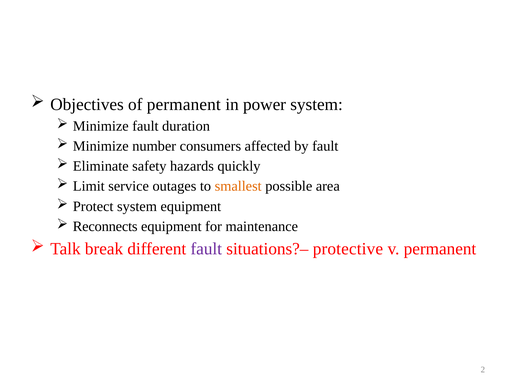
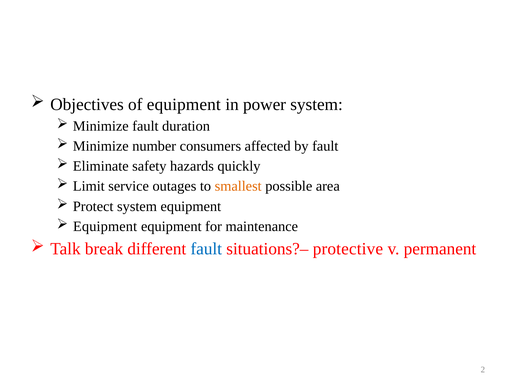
of permanent: permanent -> equipment
Reconnects at (105, 226): Reconnects -> Equipment
fault at (206, 249) colour: purple -> blue
